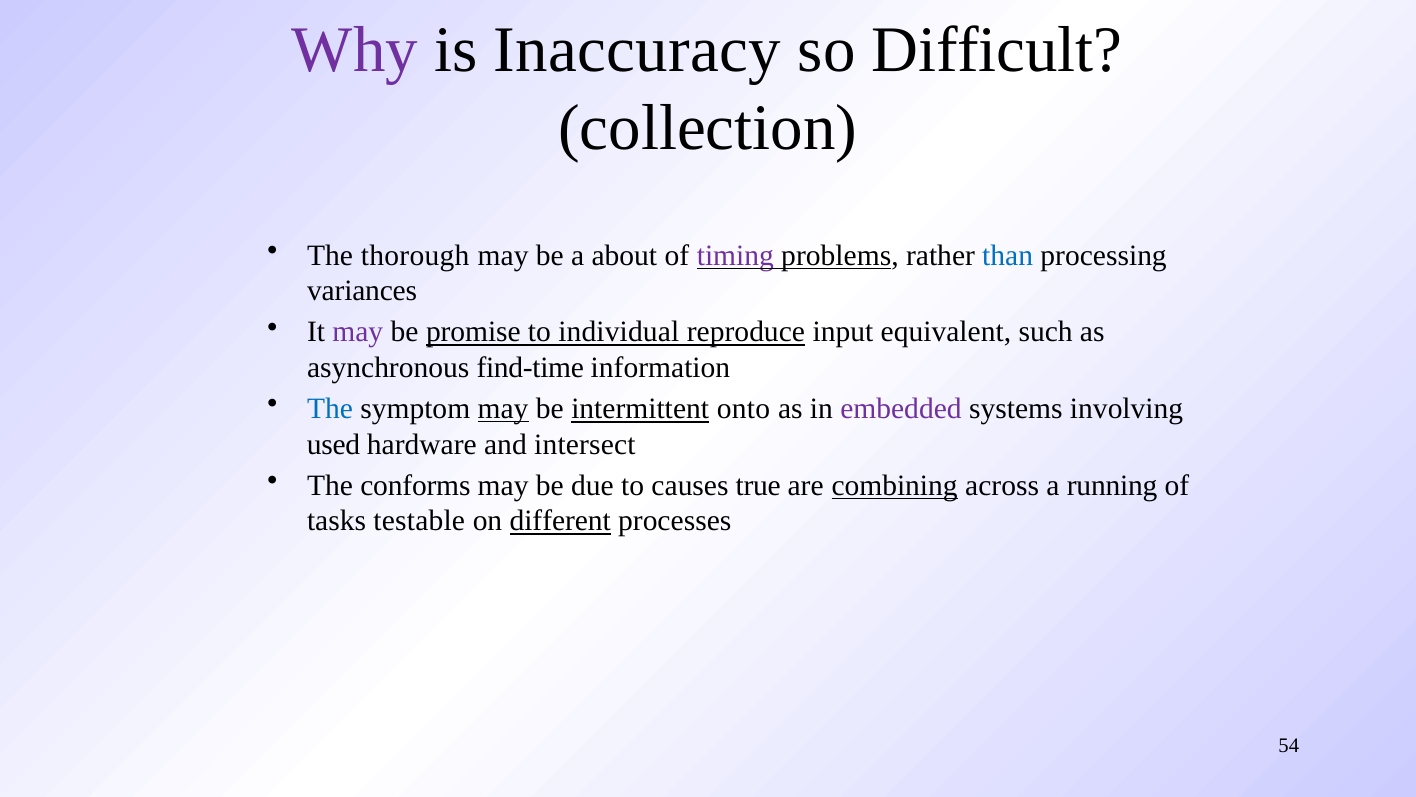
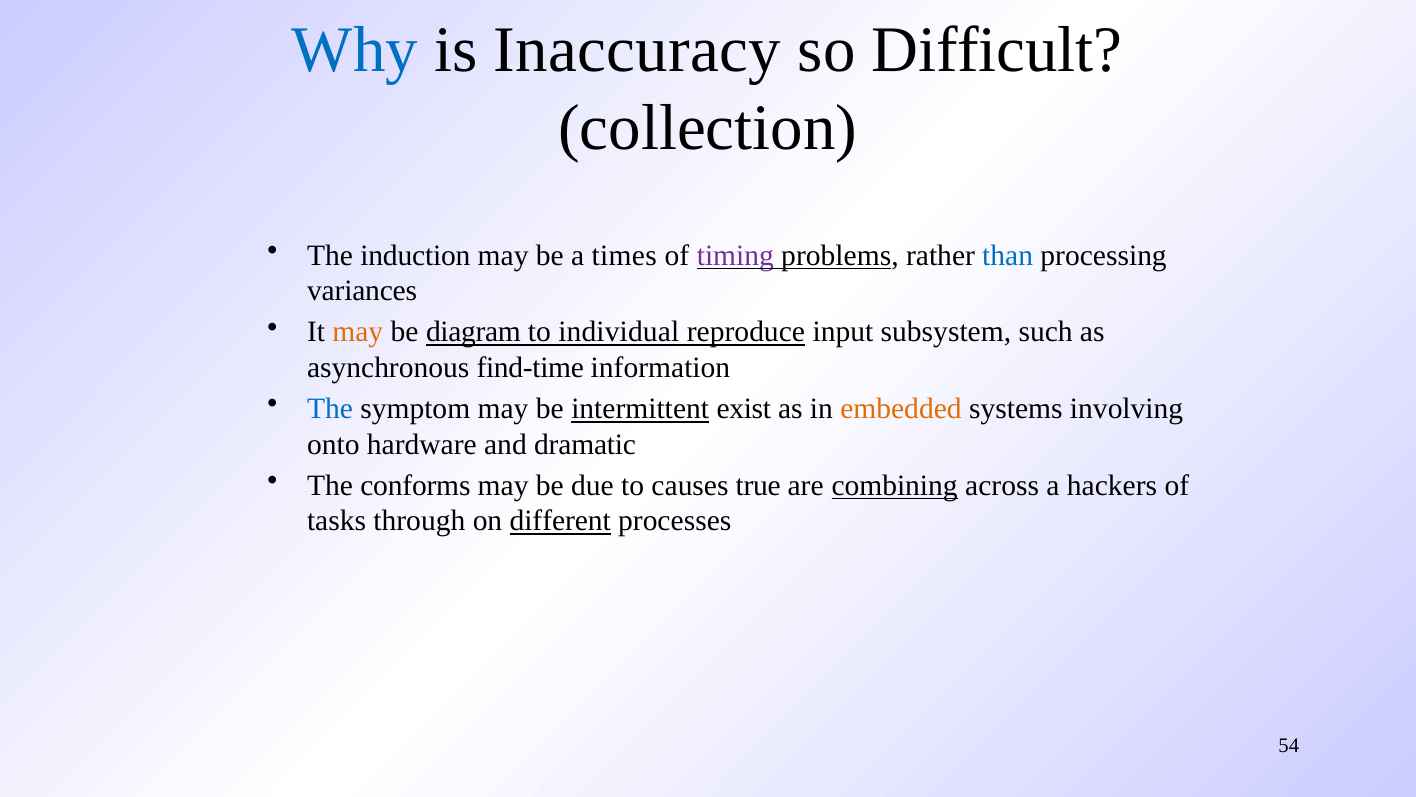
Why colour: purple -> blue
thorough: thorough -> induction
about: about -> times
may at (358, 332) colour: purple -> orange
promise: promise -> diagram
equivalent: equivalent -> subsystem
may at (503, 409) underline: present -> none
onto: onto -> exist
embedded colour: purple -> orange
used: used -> onto
intersect: intersect -> dramatic
running: running -> hackers
testable: testable -> through
